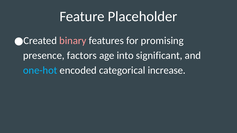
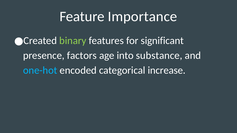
Placeholder: Placeholder -> Importance
binary colour: pink -> light green
promising: promising -> significant
significant: significant -> substance
